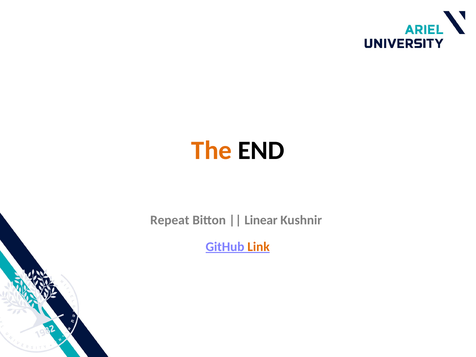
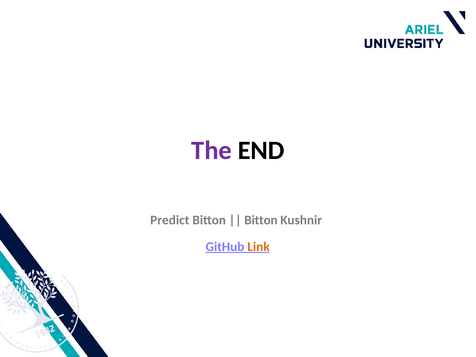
The colour: orange -> purple
Repeat: Repeat -> Predict
Linear at (261, 220): Linear -> Bitton
